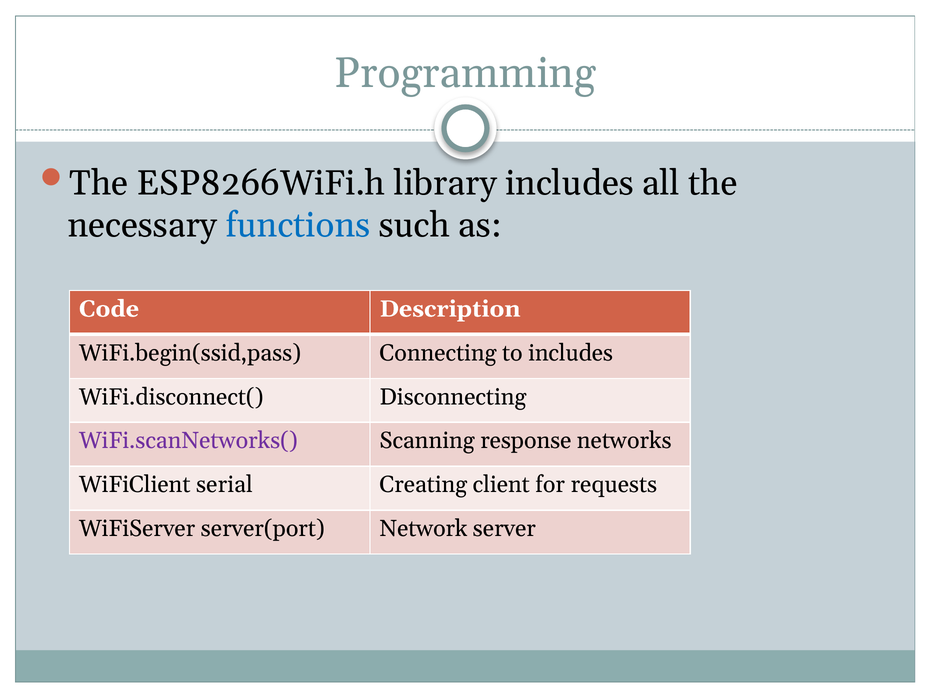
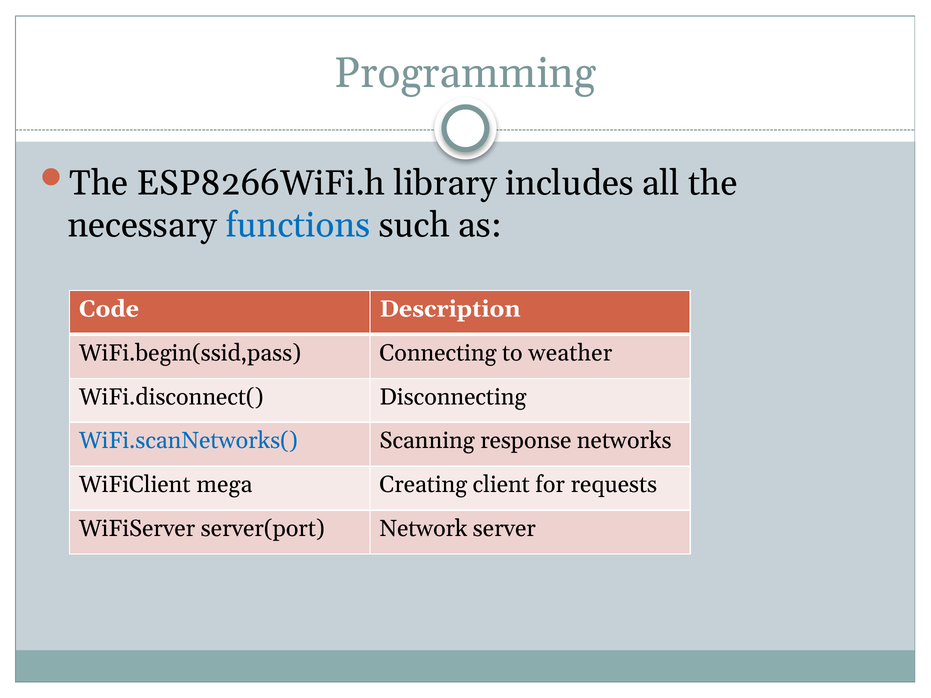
to includes: includes -> weather
WiFi.scanNetworks( colour: purple -> blue
serial: serial -> mega
